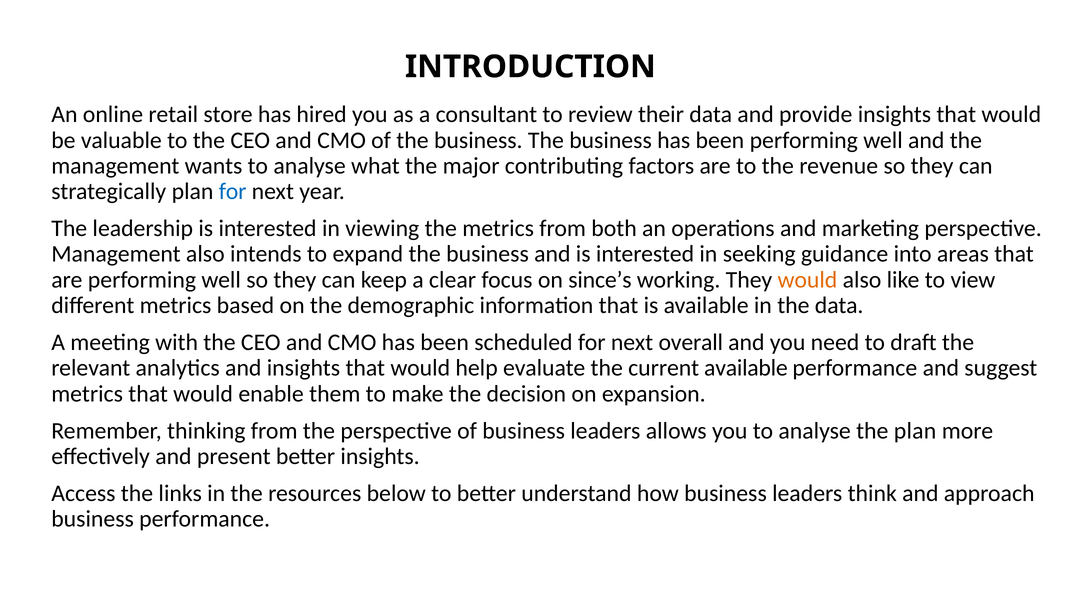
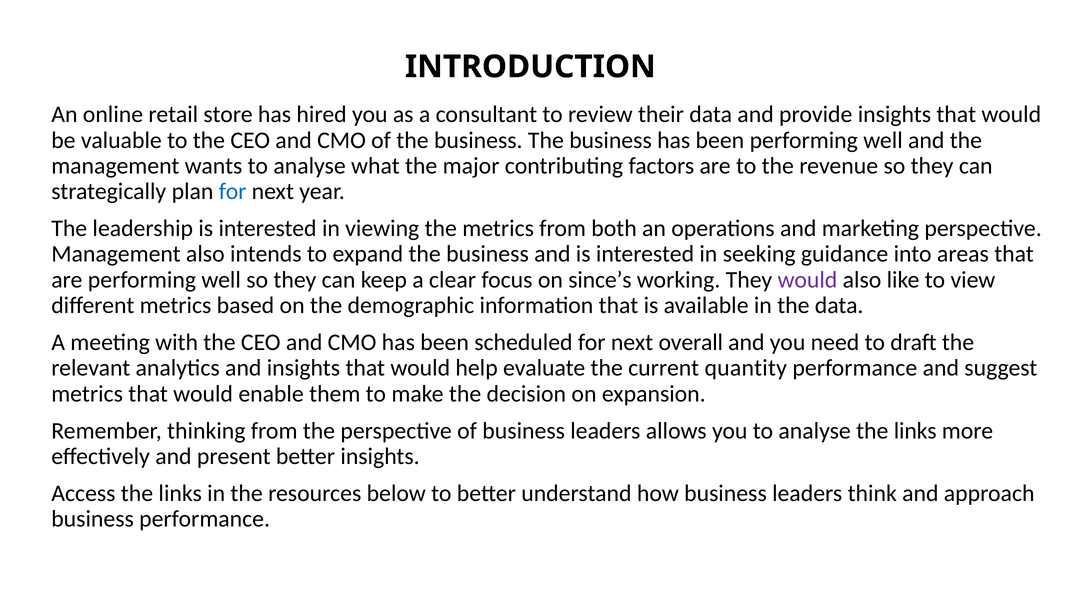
would at (807, 280) colour: orange -> purple
current available: available -> quantity
analyse the plan: plan -> links
